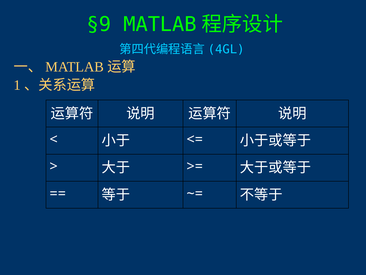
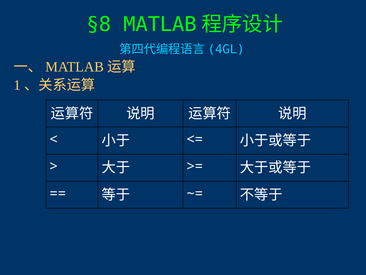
§9: §9 -> §8
